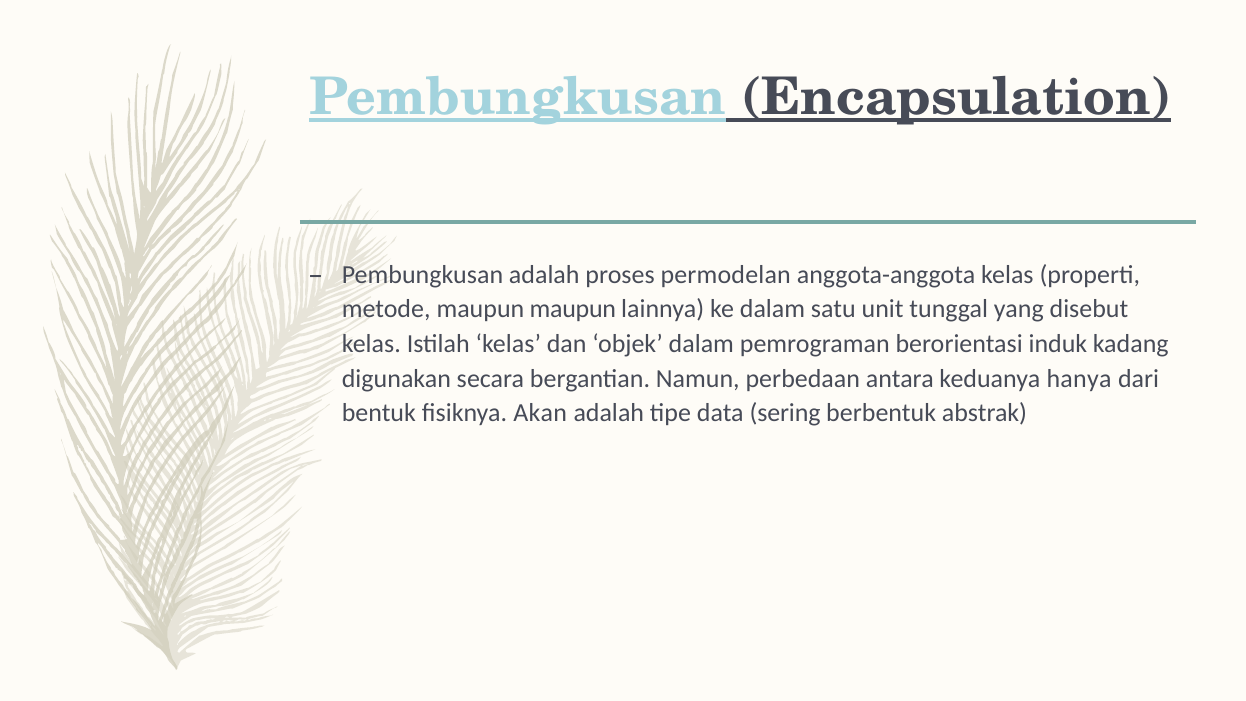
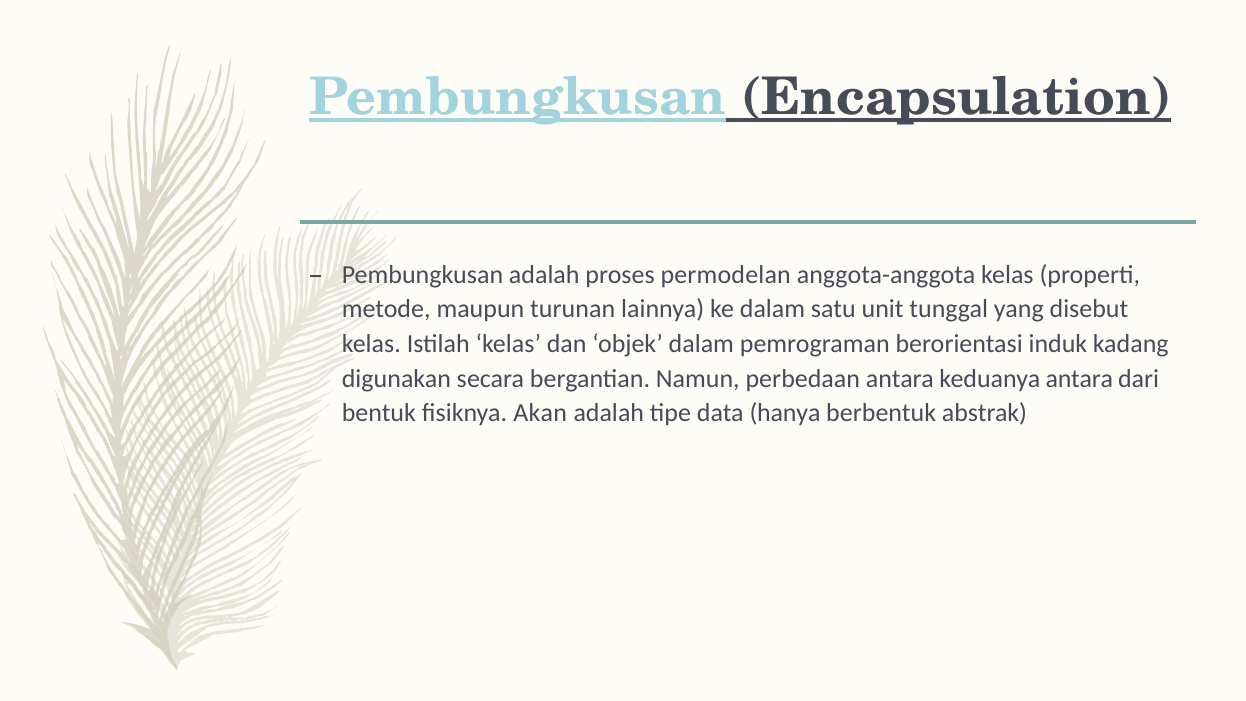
maupun maupun: maupun -> turunan
keduanya hanya: hanya -> antara
sering: sering -> hanya
